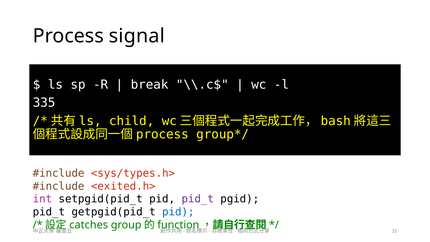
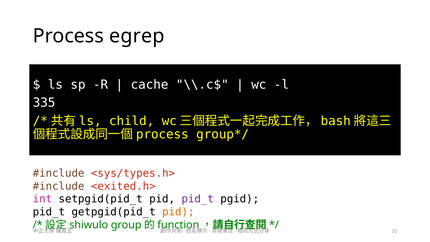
signal: signal -> egrep
break: break -> cache
pid at (178, 212) colour: blue -> orange
catches: catches -> shiwulo
